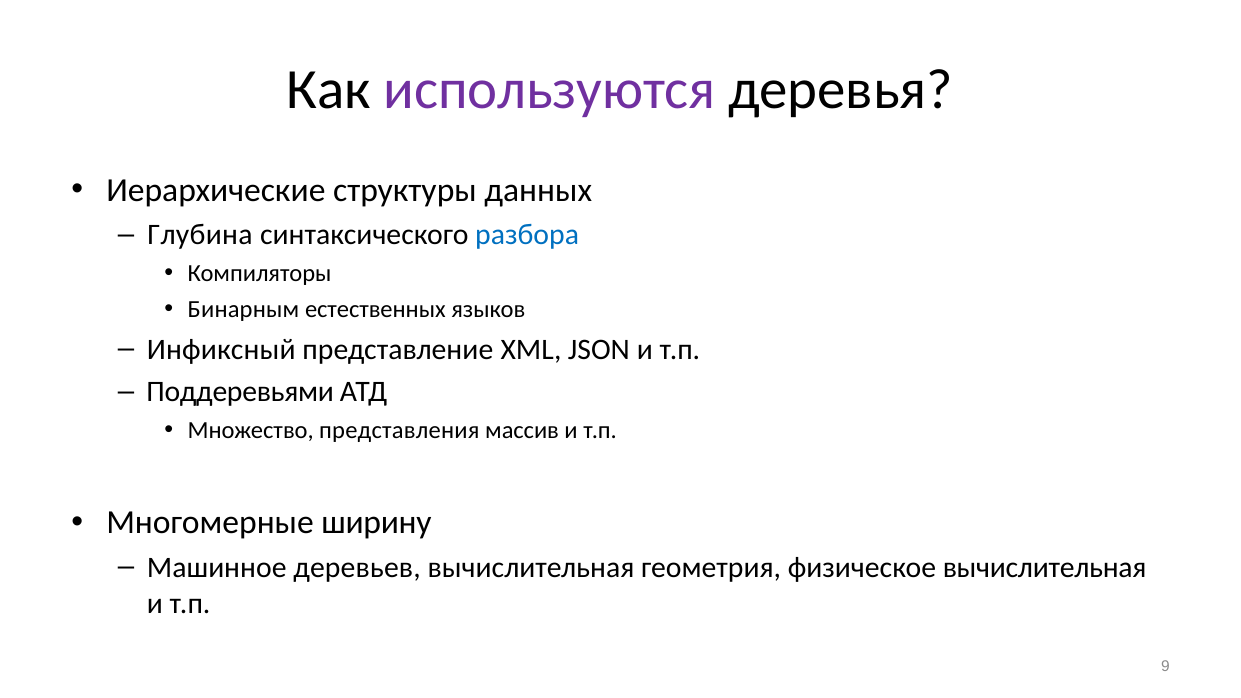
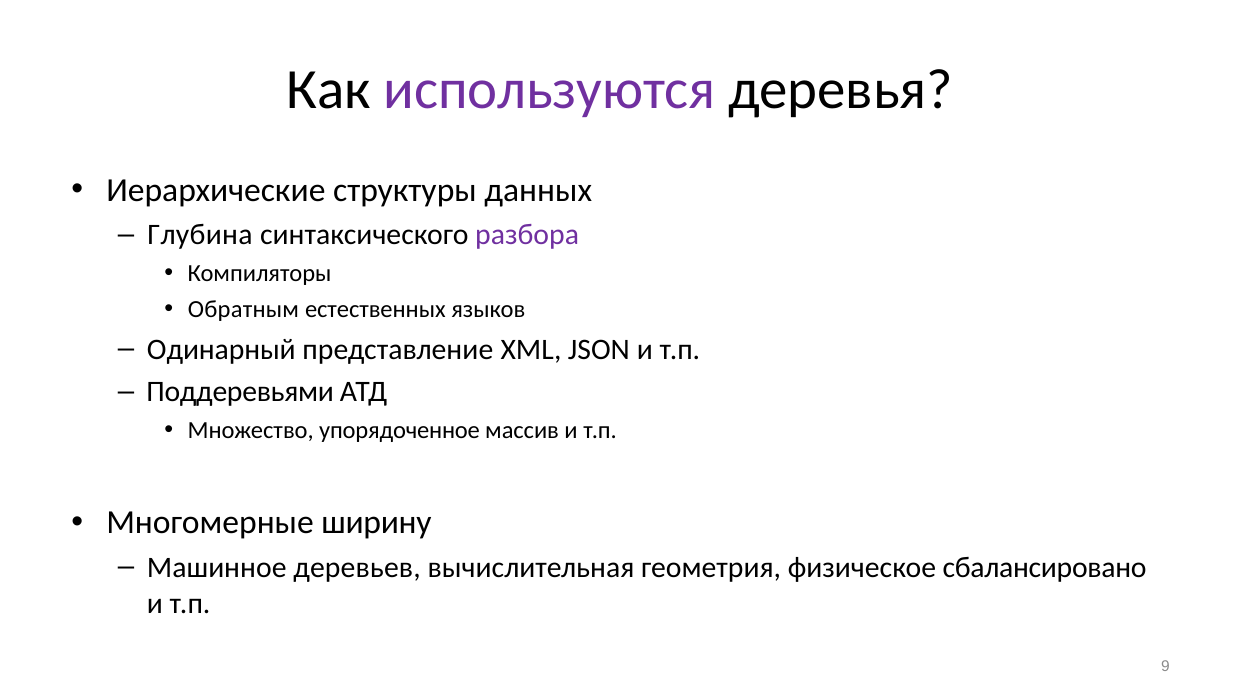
разбора colour: blue -> purple
Бинарным: Бинарным -> Обратным
Инфиксный: Инфиксный -> Одинарный
представления: представления -> упорядоченное
физическое вычислительная: вычислительная -> сбалансировано
